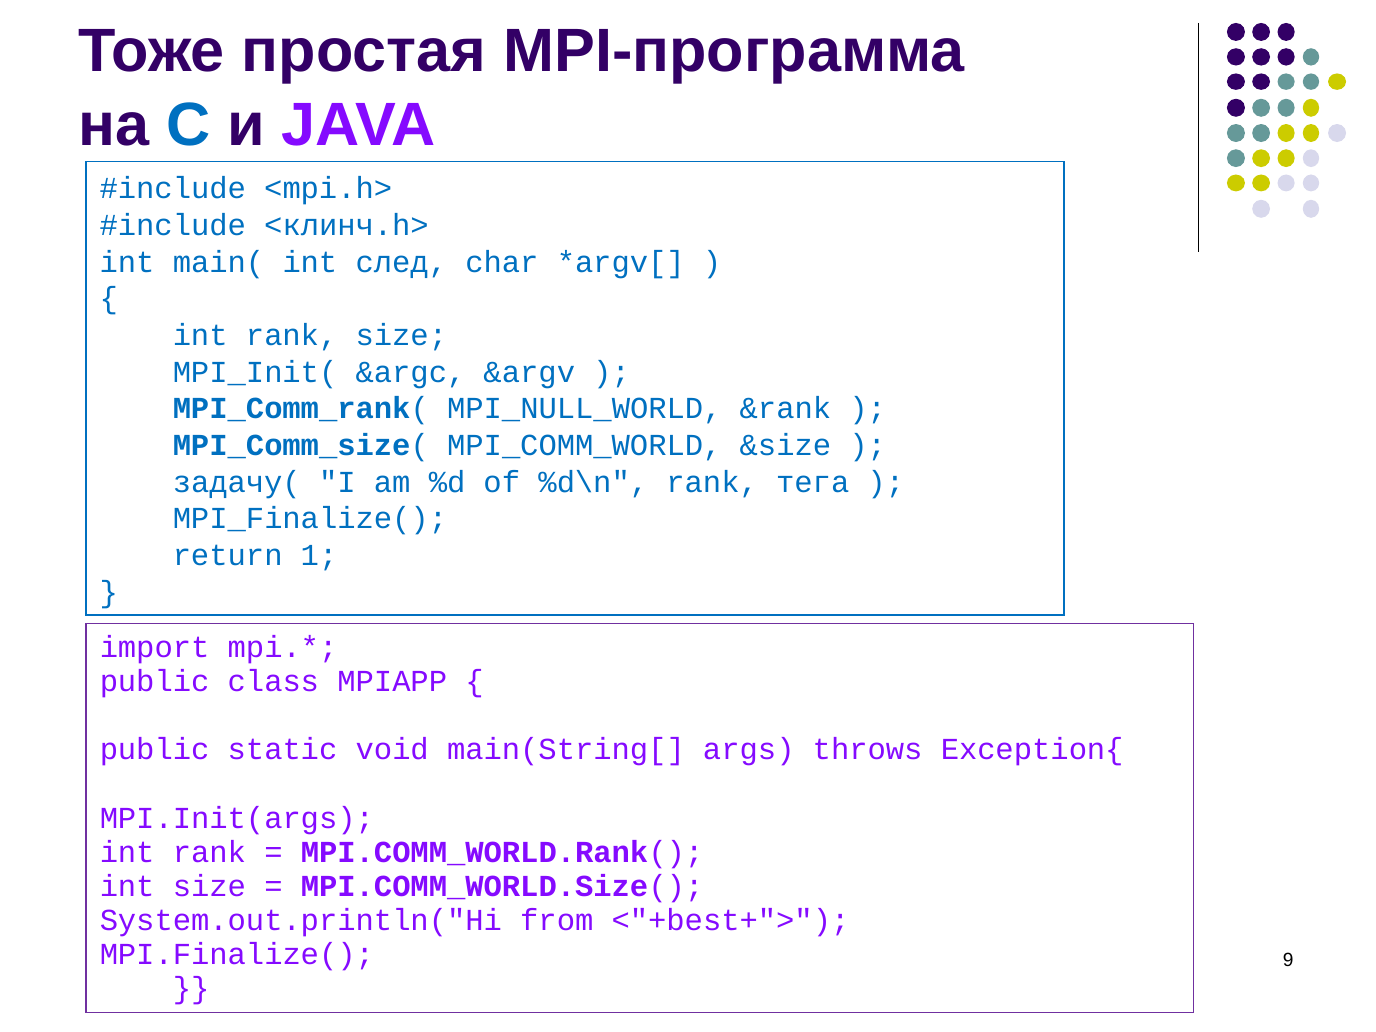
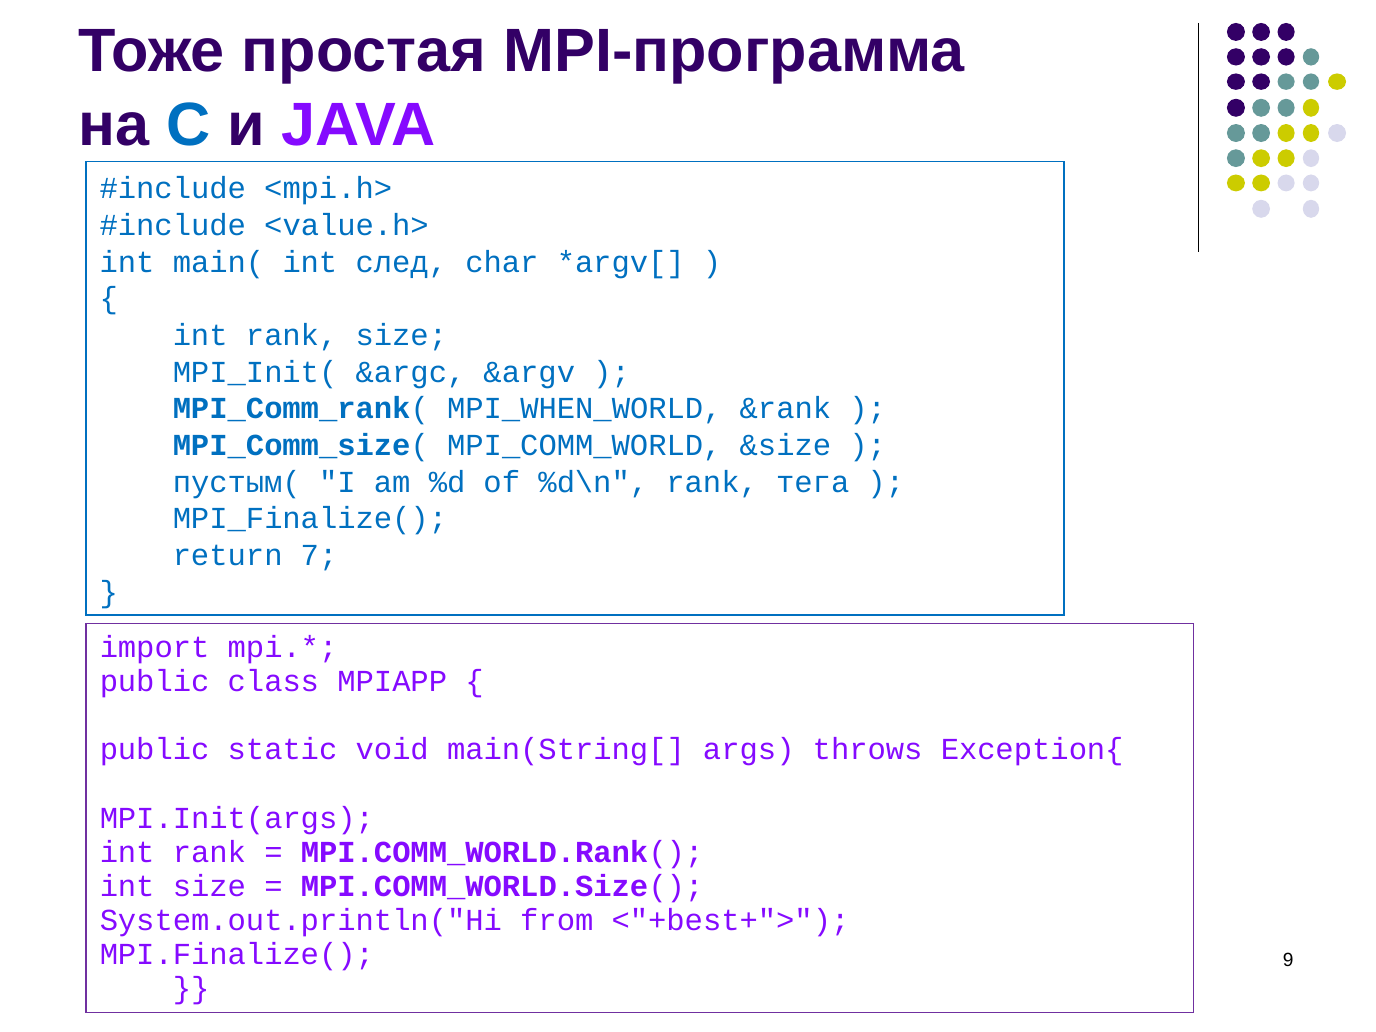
<клинч.h>: <клинч.h> -> <value.h>
MPI_NULL_WORLD: MPI_NULL_WORLD -> MPI_WHEN_WORLD
задачу(: задачу( -> пустым(
1: 1 -> 7
